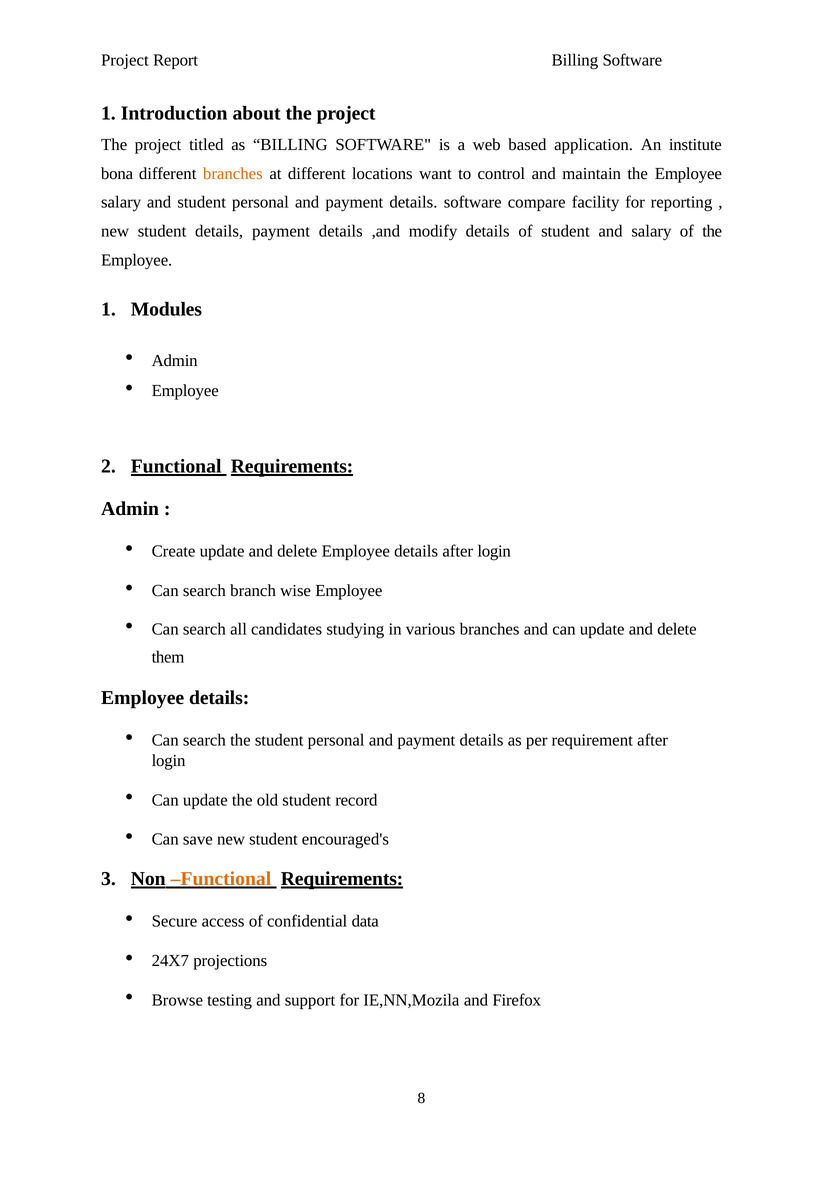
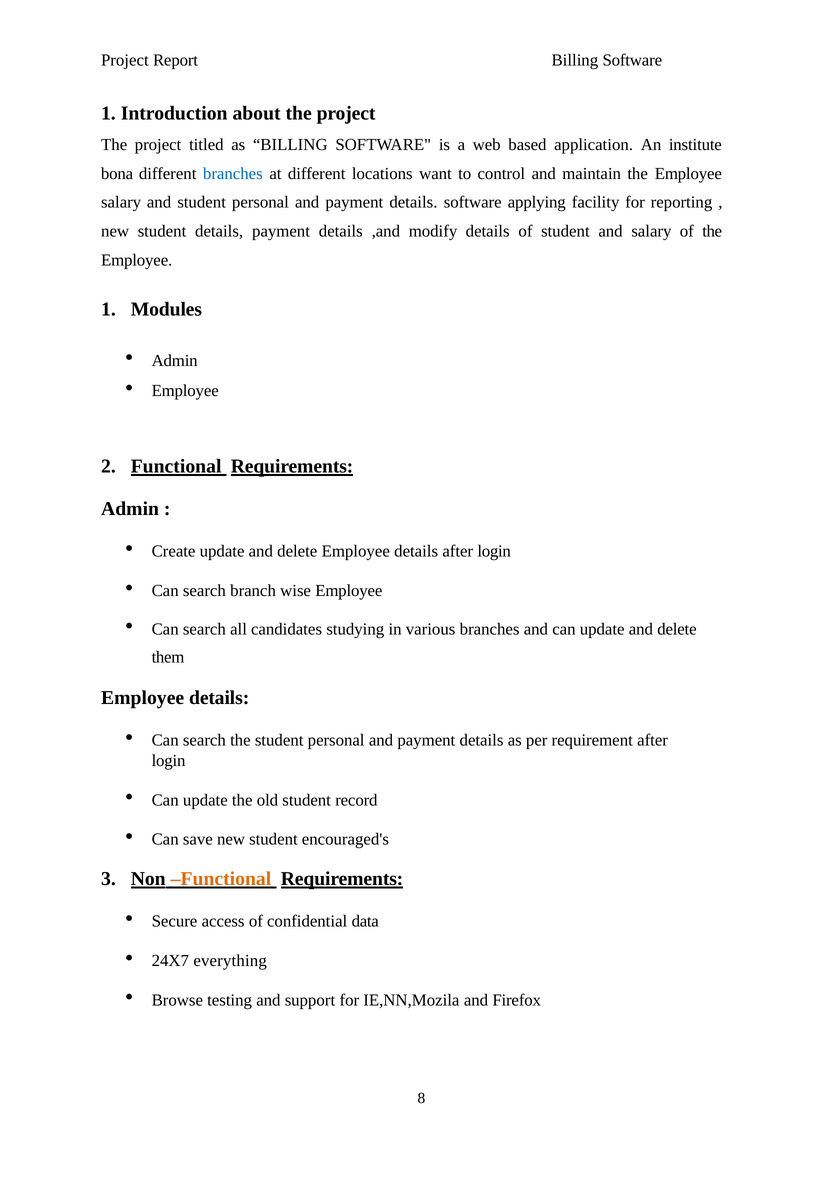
branches at (233, 174) colour: orange -> blue
compare: compare -> applying
projections: projections -> everything
